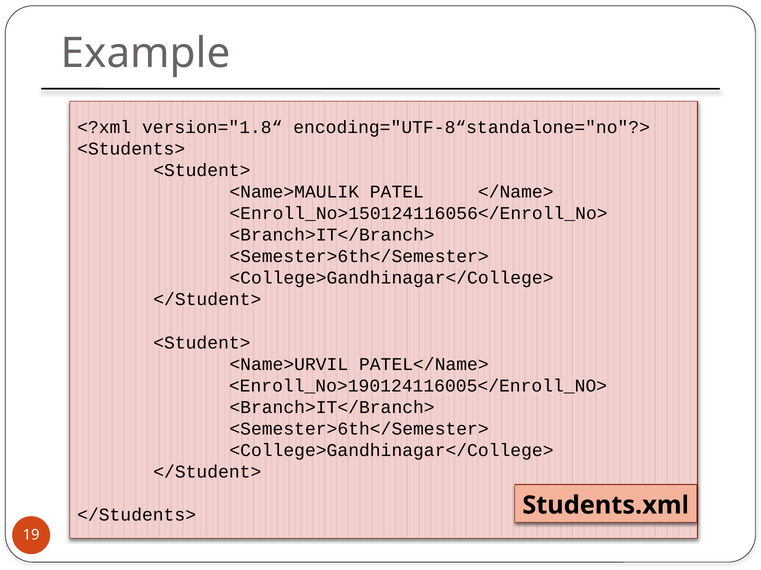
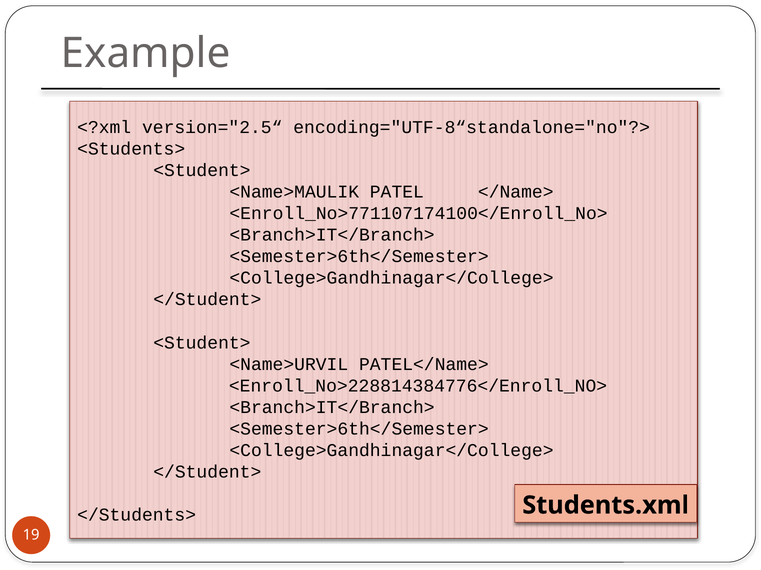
version="1.8“: version="1.8“ -> version="2.5“
<Enroll_No>150124116056</Enroll_No>: <Enroll_No>150124116056</Enroll_No> -> <Enroll_No>771107174100</Enroll_No>
<Enroll_No>190124116005</Enroll_NO>: <Enroll_No>190124116005</Enroll_NO> -> <Enroll_No>228814384776</Enroll_NO>
